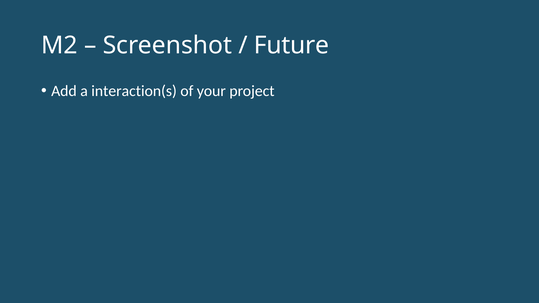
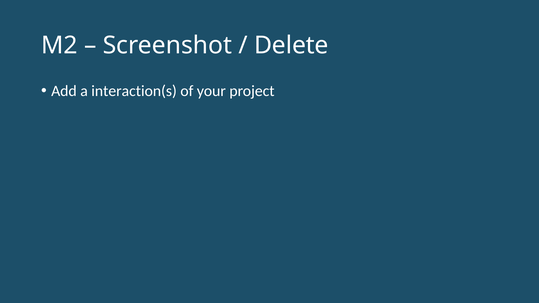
Future: Future -> Delete
